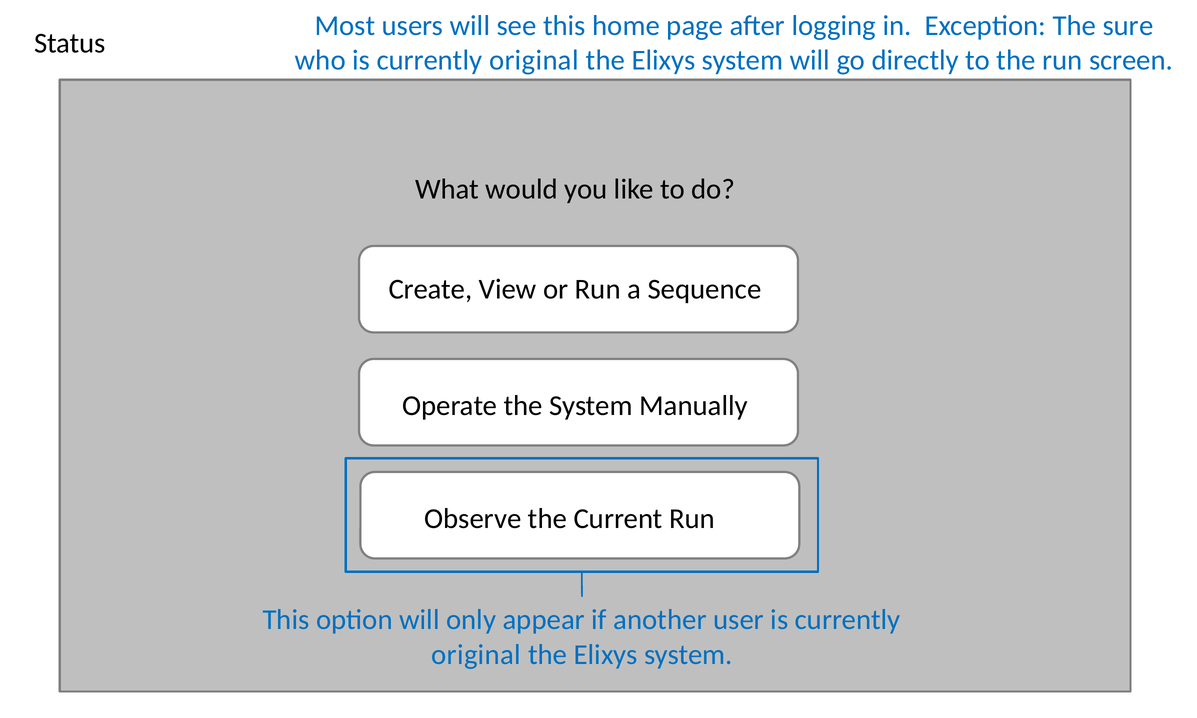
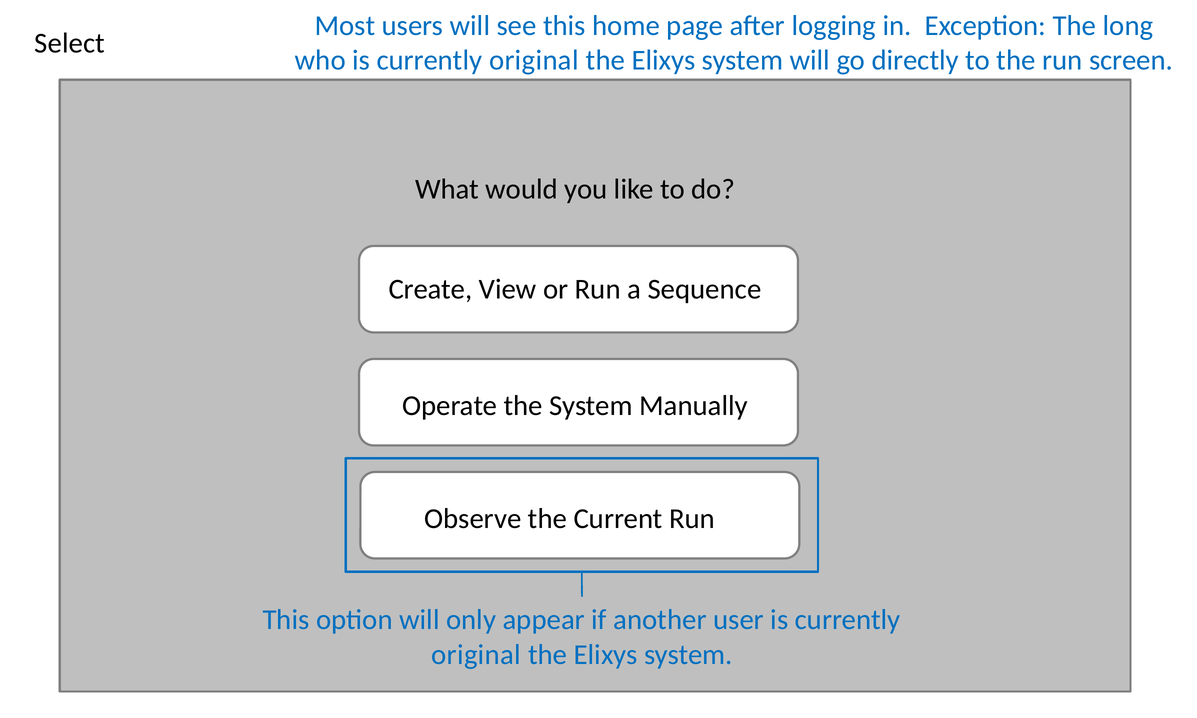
sure: sure -> long
Status: Status -> Select
